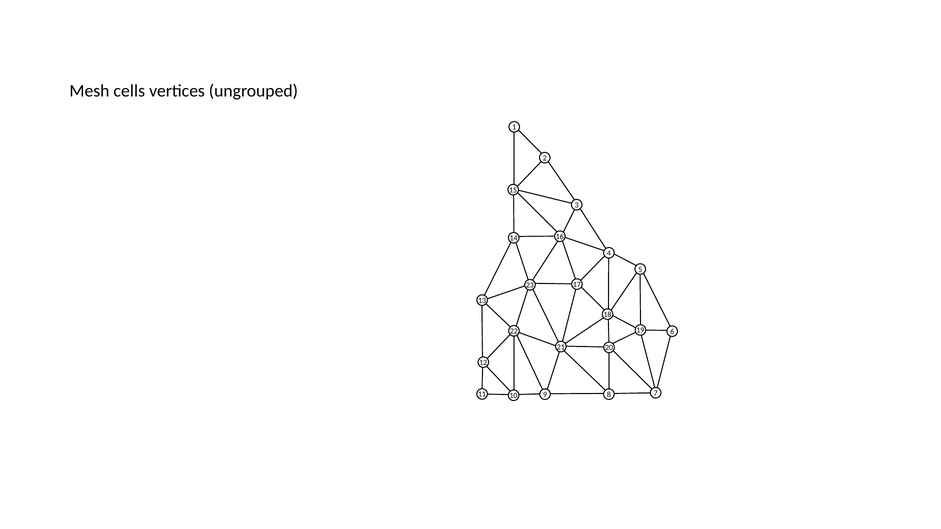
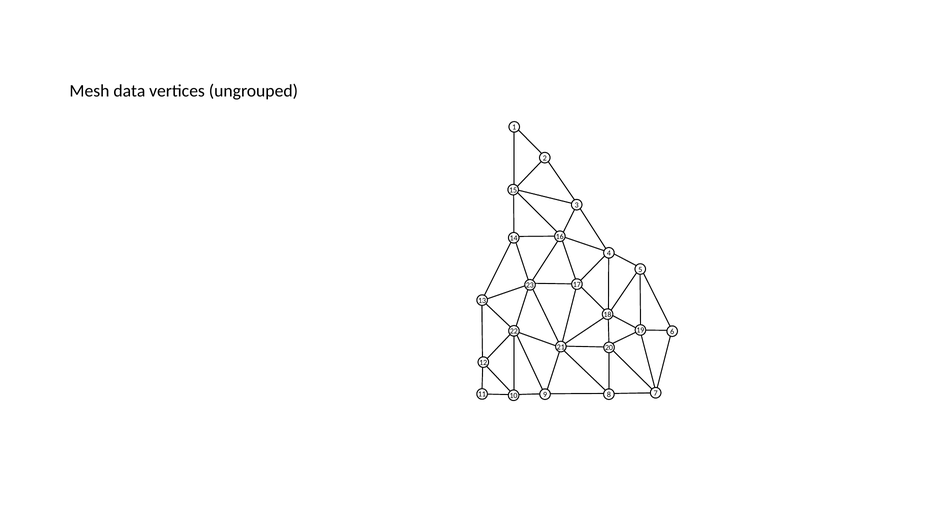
cells: cells -> data
